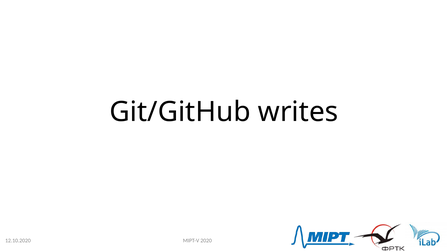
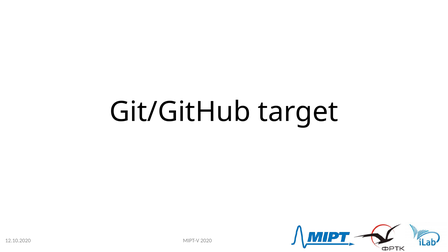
writes: writes -> target
